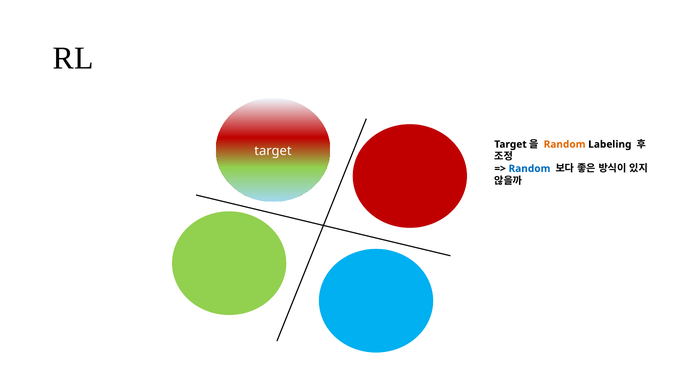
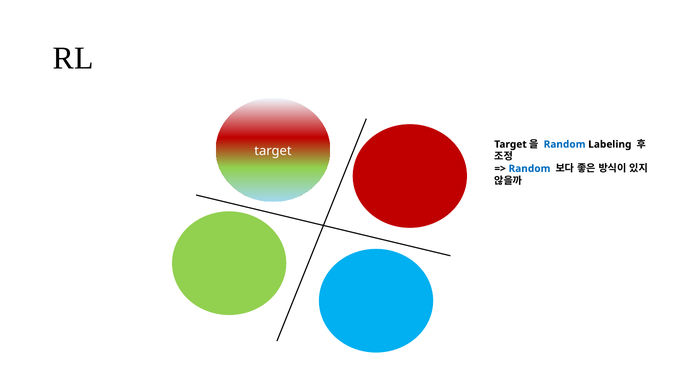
Random at (565, 144) colour: orange -> blue
